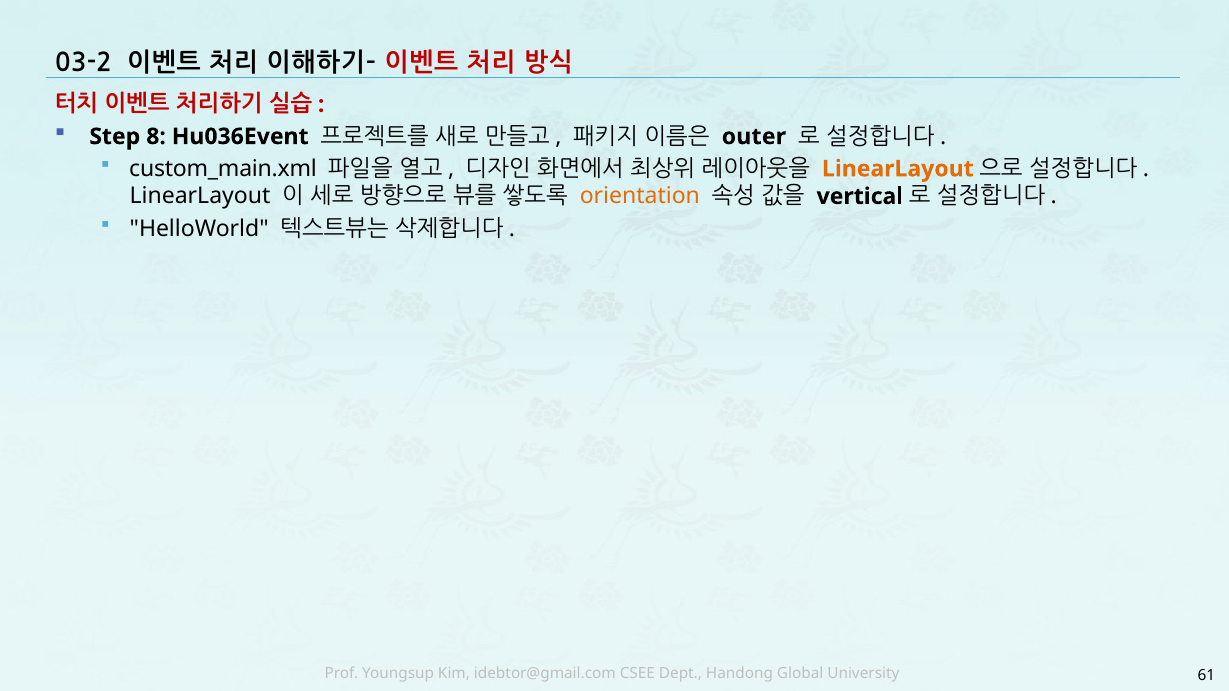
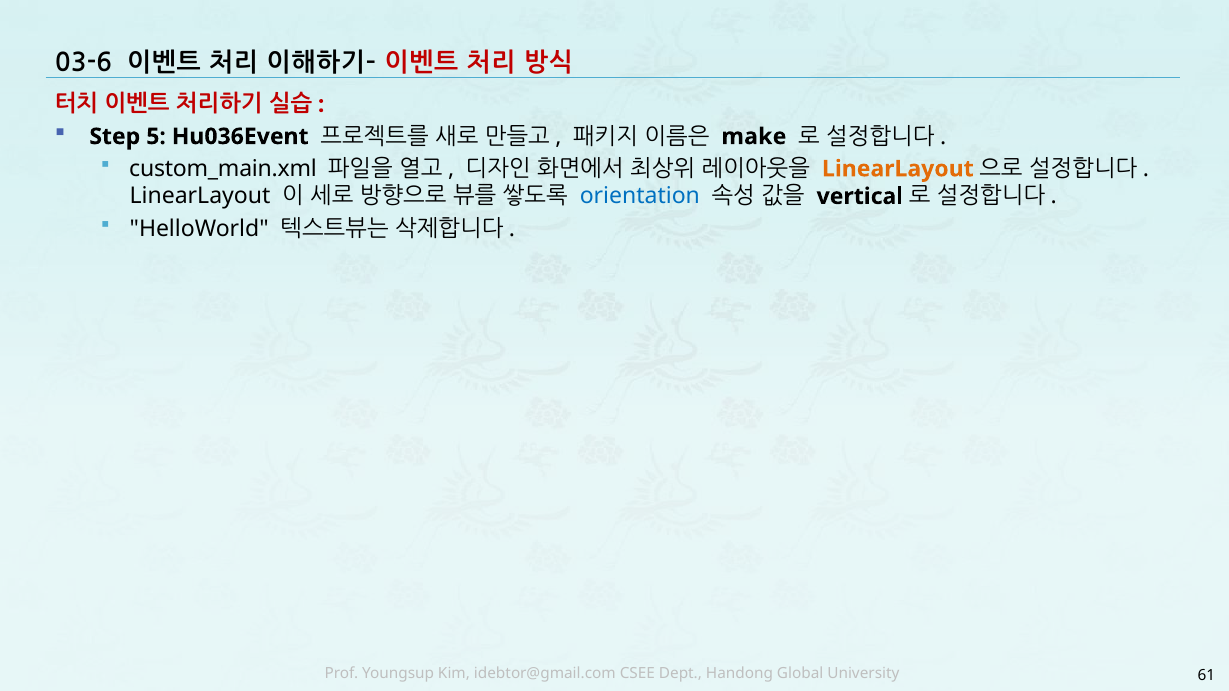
03-2: 03-2 -> 03-6
8: 8 -> 5
outer: outer -> make
orientation colour: orange -> blue
